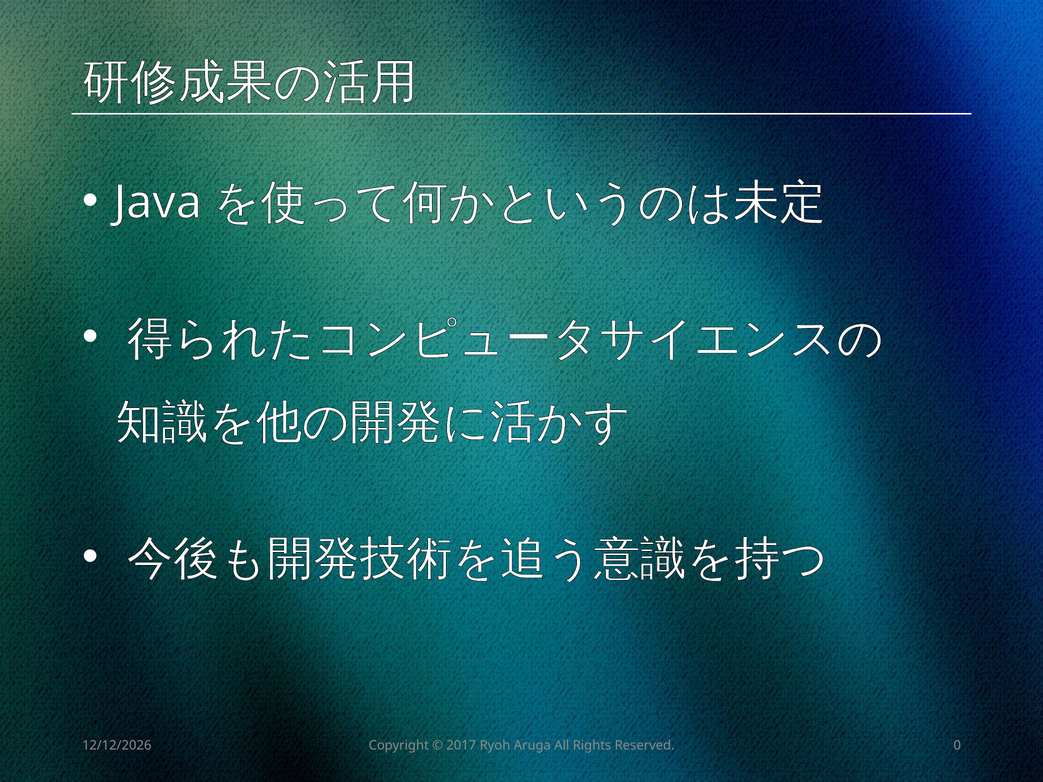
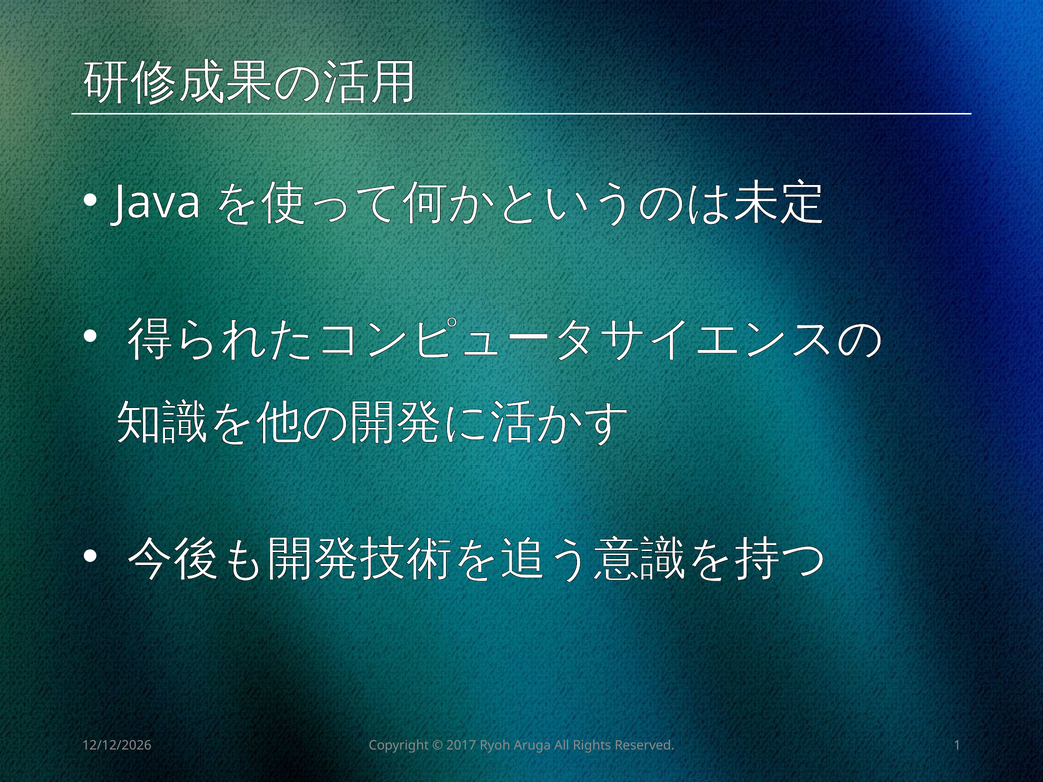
0: 0 -> 1
